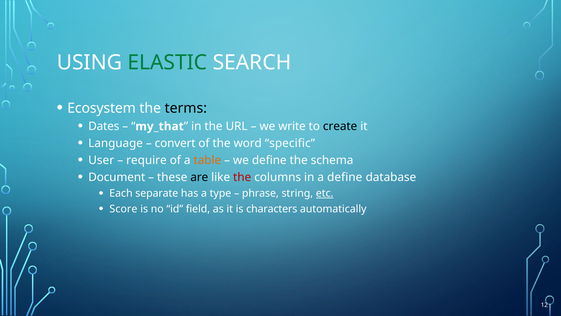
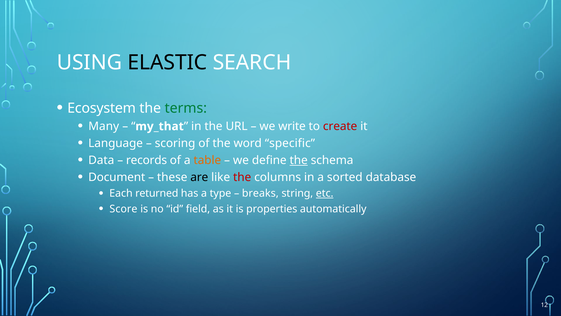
ELASTIC colour: green -> black
terms colour: black -> green
Dates: Dates -> Many
create colour: black -> red
convert: convert -> scoring
User: User -> Data
require: require -> records
the at (299, 160) underline: none -> present
a define: define -> sorted
separate: separate -> returned
phrase: phrase -> breaks
characters: characters -> properties
